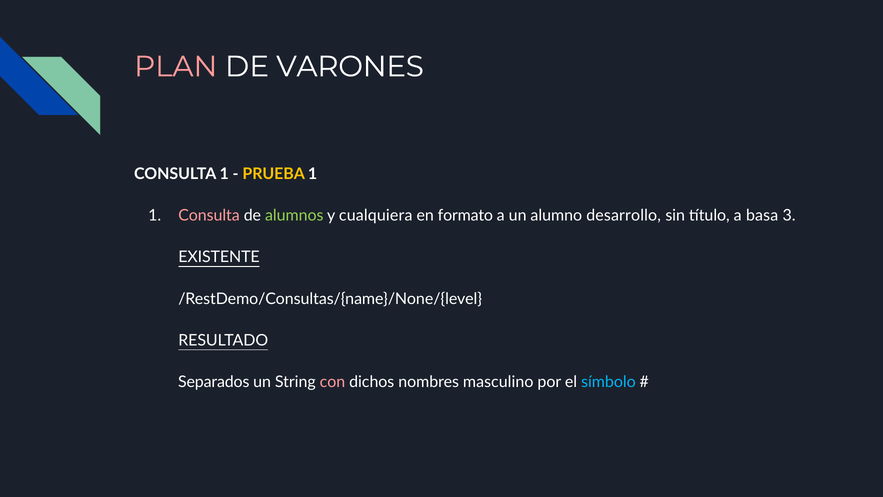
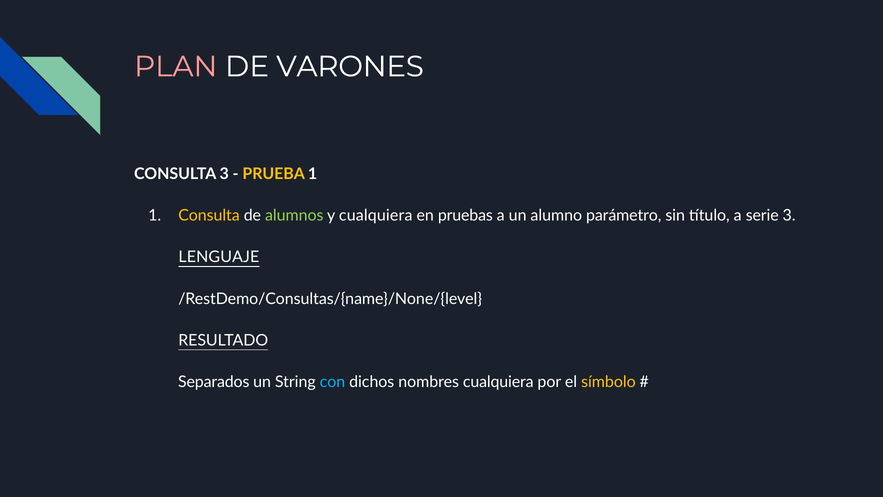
CONSULTA 1: 1 -> 3
Consulta at (209, 215) colour: pink -> yellow
formato: formato -> pruebas
desarrollo: desarrollo -> parámetro
basa: basa -> serie
EXISTENTE: EXISTENTE -> LENGUAJE
con colour: pink -> light blue
nombres masculino: masculino -> cualquiera
símbolo colour: light blue -> yellow
